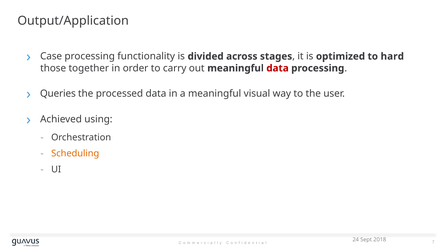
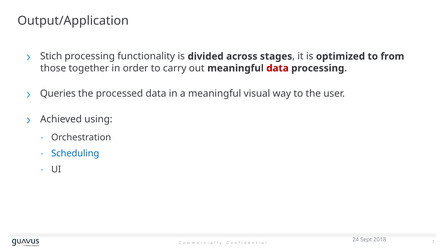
Case: Case -> Stich
hard: hard -> from
Scheduling colour: orange -> blue
